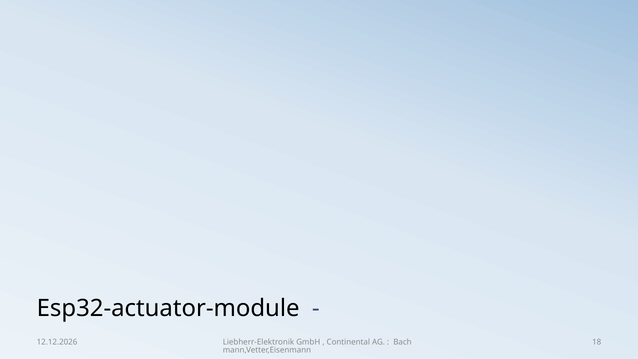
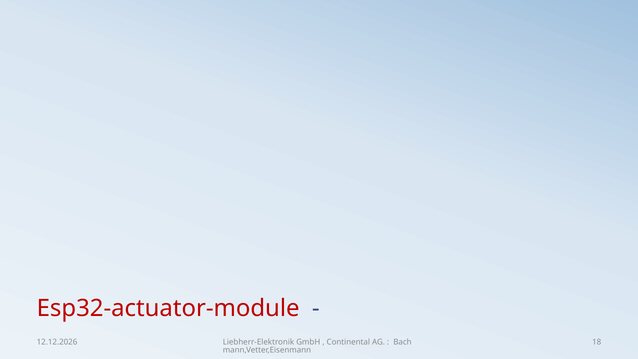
Esp32-actuator-module colour: black -> red
